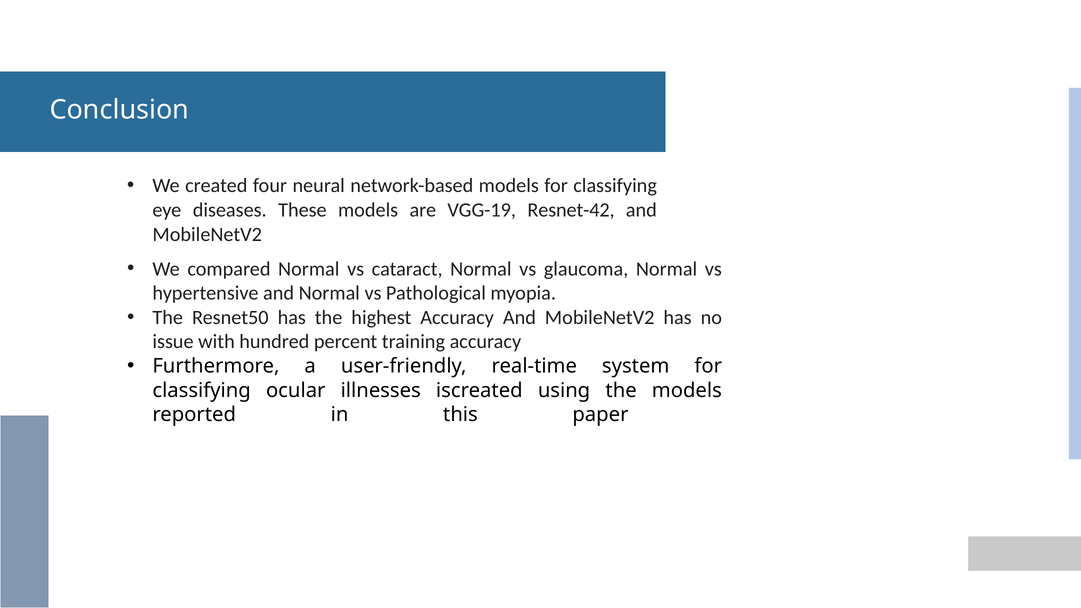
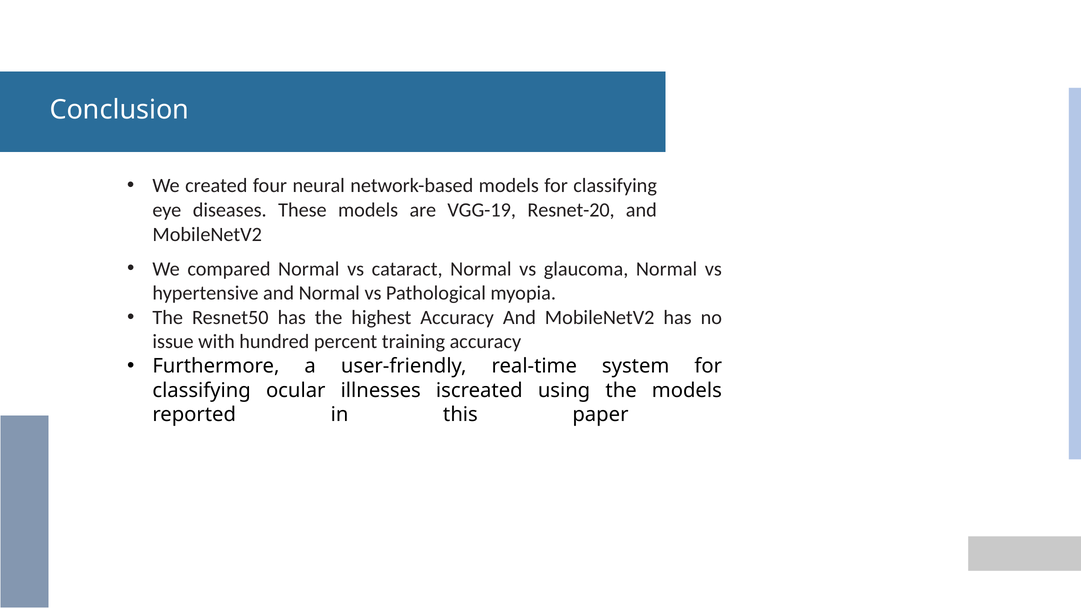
Resnet-42: Resnet-42 -> Resnet-20
